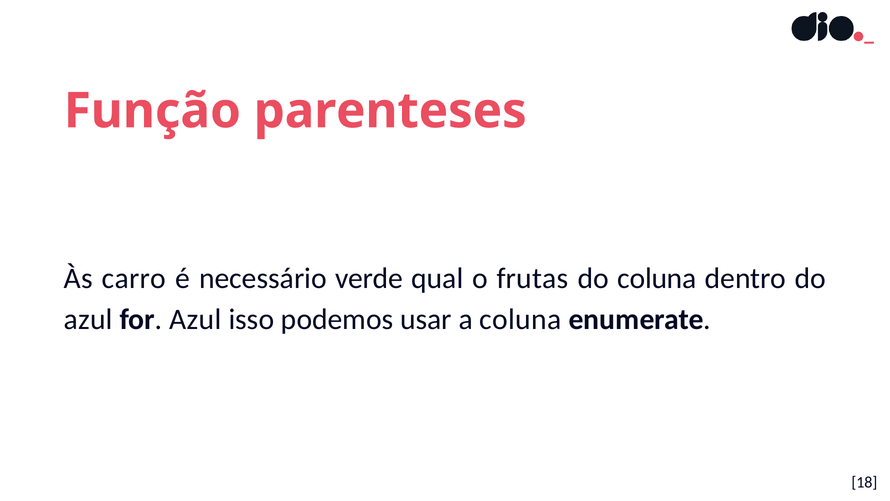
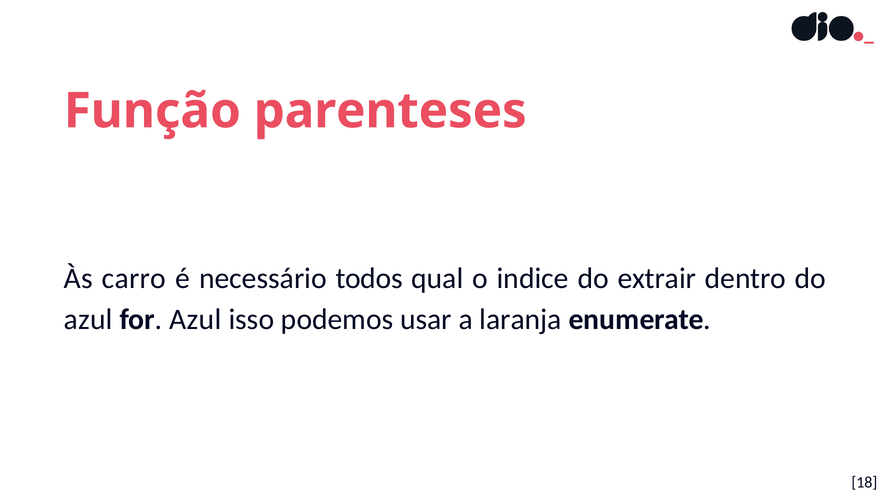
verde: verde -> todos
frutas: frutas -> indice
do coluna: coluna -> extrair
a coluna: coluna -> laranja
